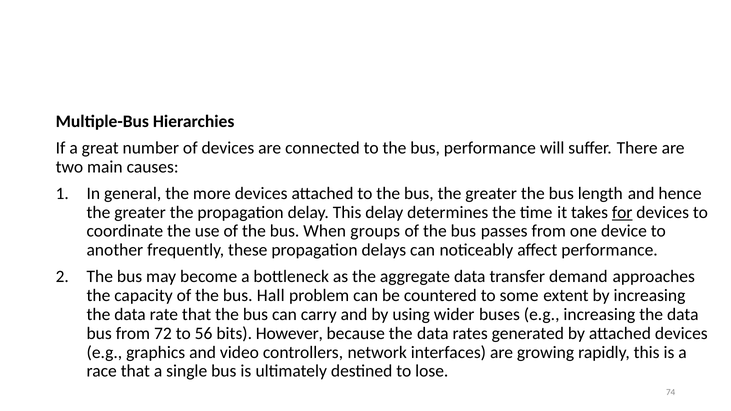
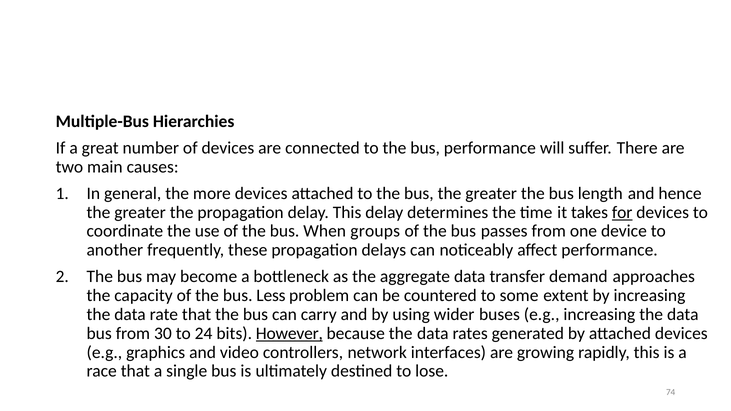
Hall: Hall -> Less
72: 72 -> 30
56: 56 -> 24
However underline: none -> present
